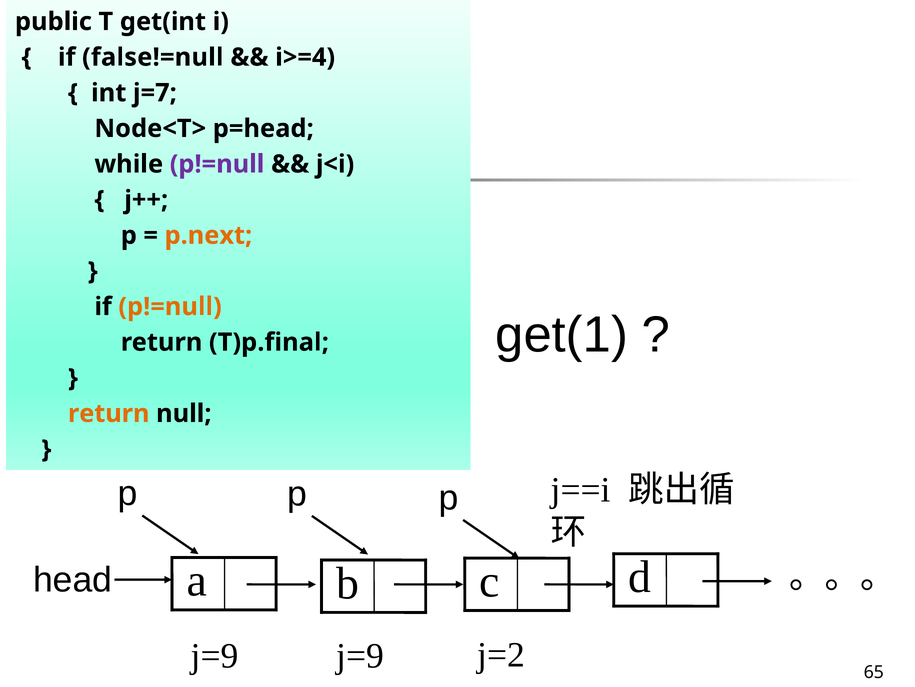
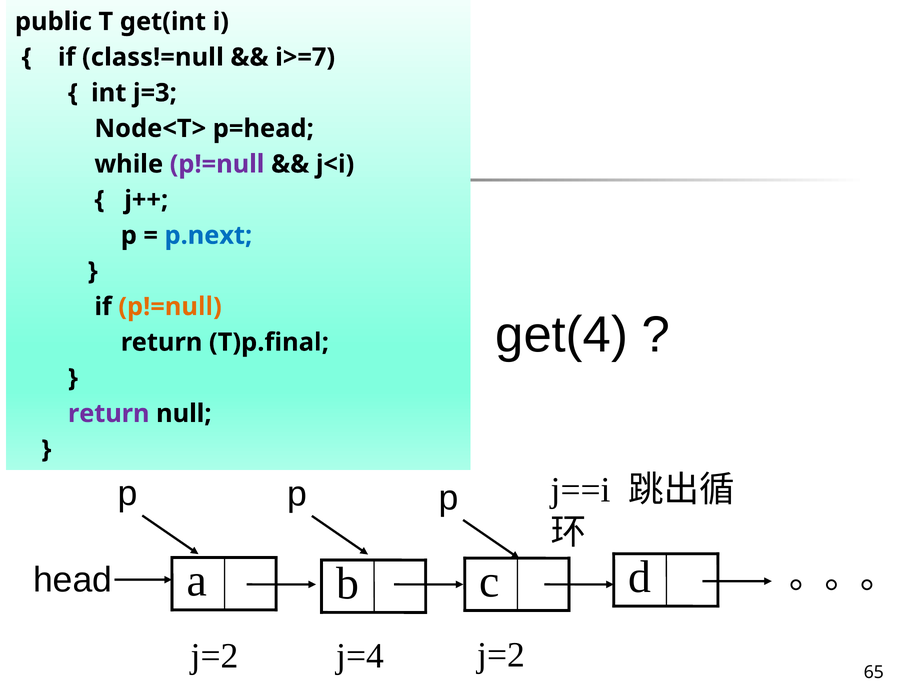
false!=null: false!=null -> class!=null
i>=4: i>=4 -> i>=7
j=7: j=7 -> j=3
p.next colour: orange -> blue
get(1: get(1 -> get(4
return at (109, 413) colour: orange -> purple
j=9 at (215, 655): j=9 -> j=2
j=9 at (360, 655): j=9 -> j=4
